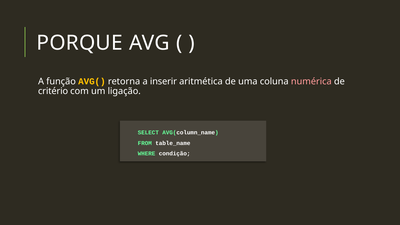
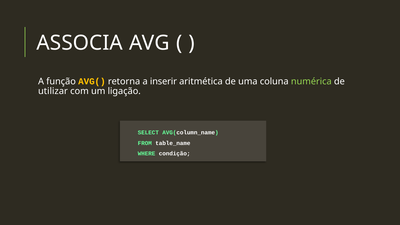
PORQUE: PORQUE -> ASSOCIA
numérica colour: pink -> light green
critério: critério -> utilizar
